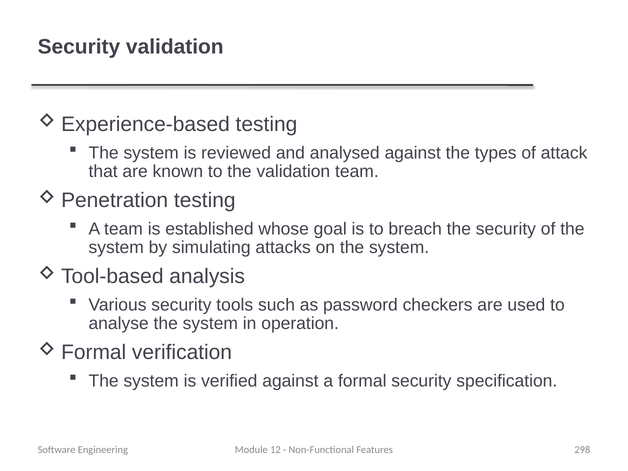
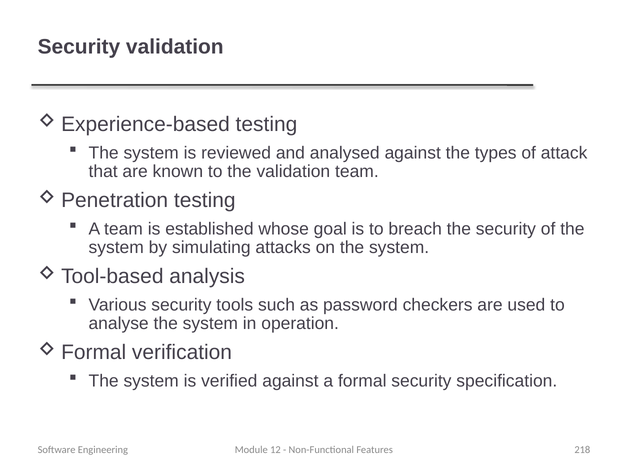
298: 298 -> 218
